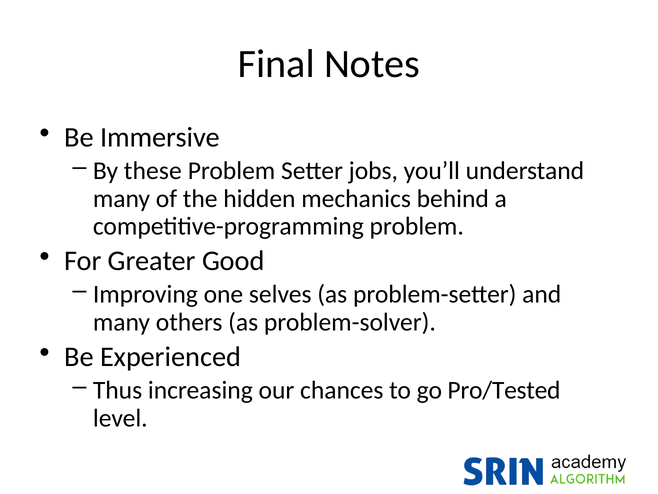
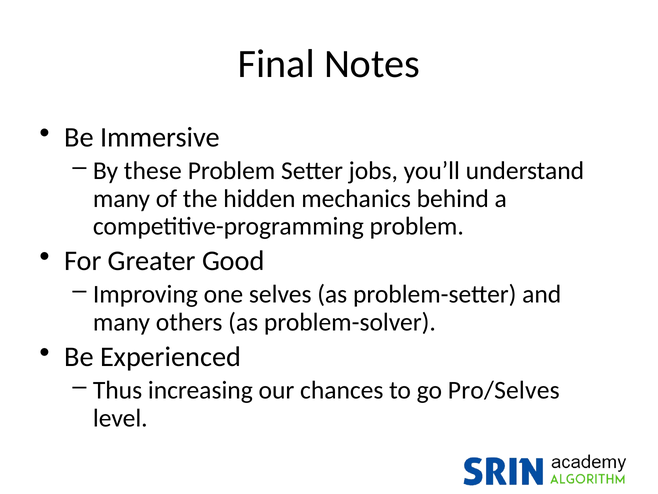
Pro/Tested: Pro/Tested -> Pro/Selves
